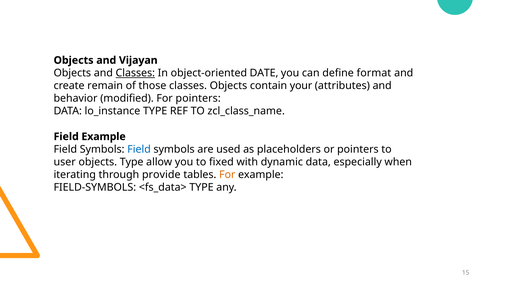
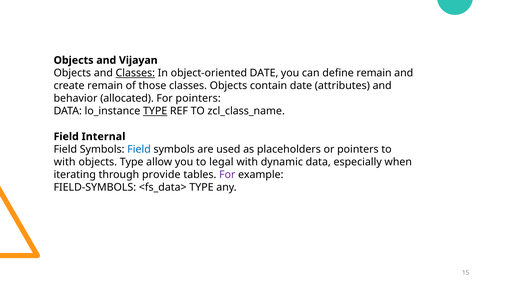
define format: format -> remain
contain your: your -> date
modified: modified -> allocated
TYPE at (155, 111) underline: none -> present
Field Example: Example -> Internal
user at (65, 162): user -> with
fixed: fixed -> legal
For at (227, 175) colour: orange -> purple
